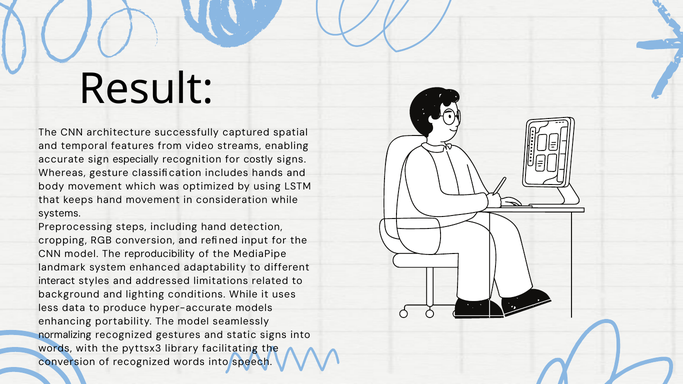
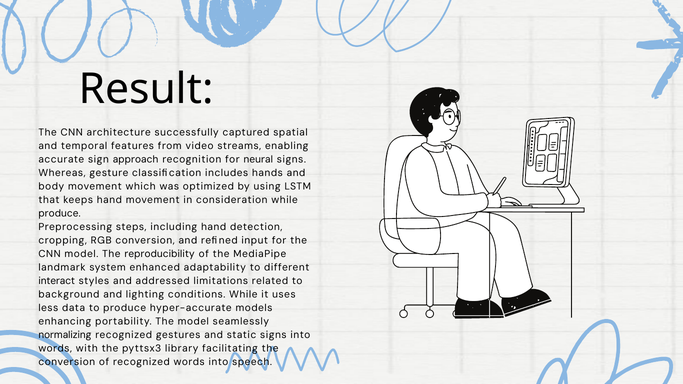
especially: especially -> approach
costly: costly -> neural
systems at (60, 213): systems -> produce
